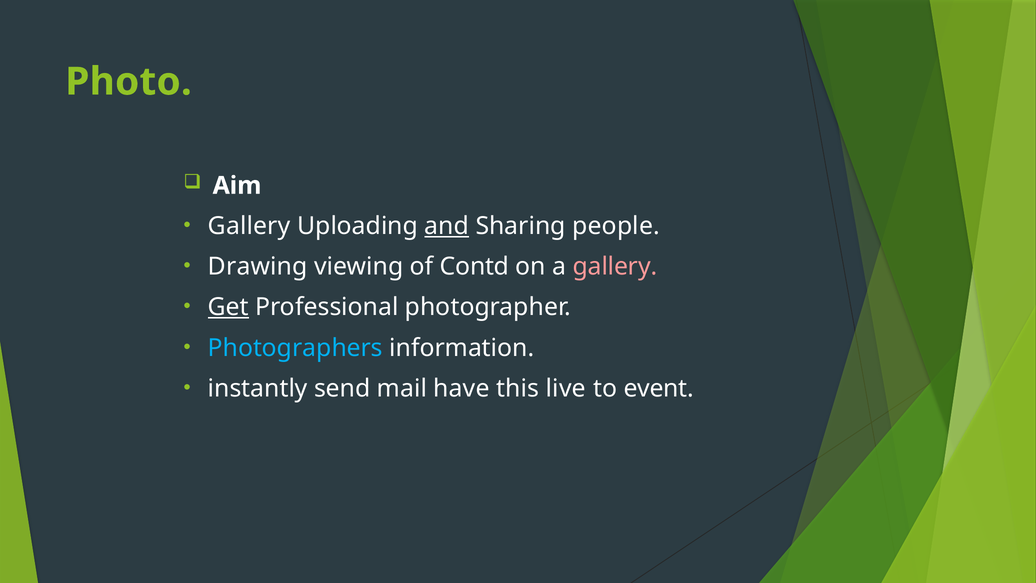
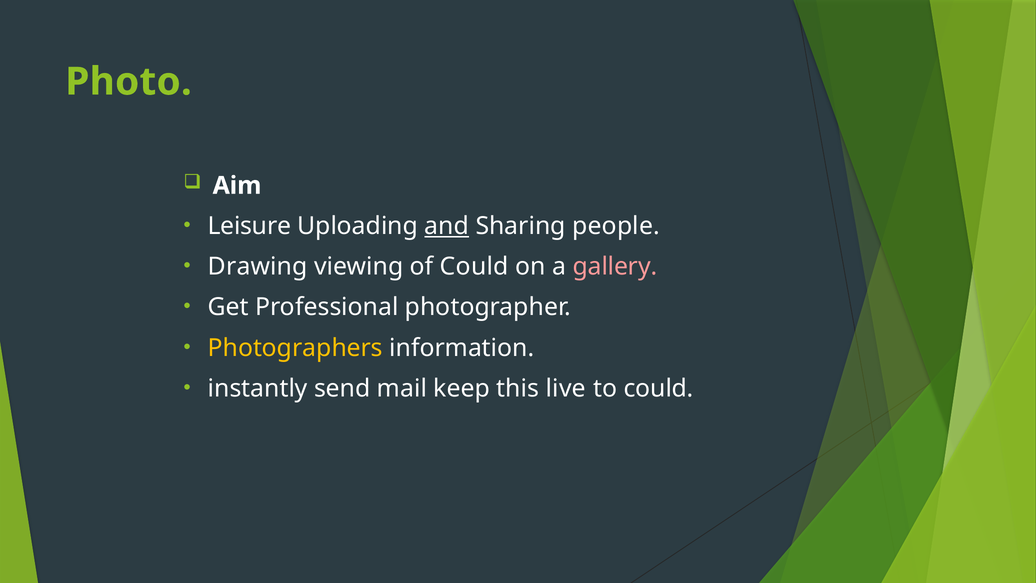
Gallery at (249, 226): Gallery -> Leisure
of Contd: Contd -> Could
Get underline: present -> none
Photographers colour: light blue -> yellow
have: have -> keep
to event: event -> could
